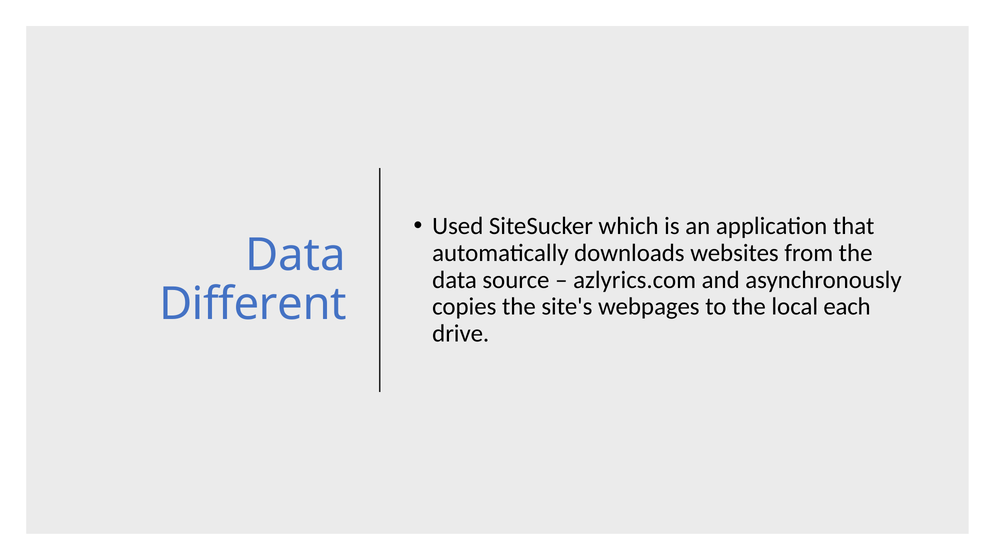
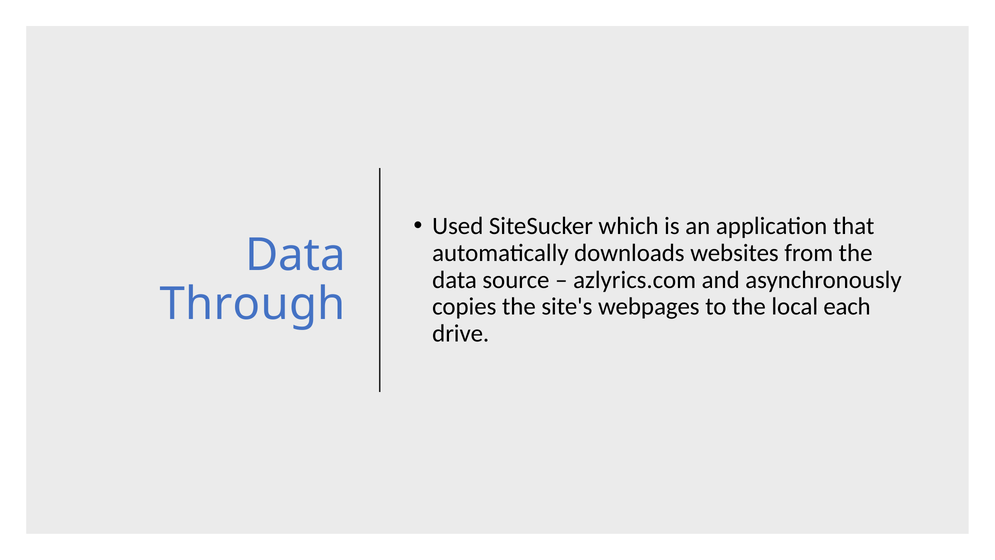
Different: Different -> Through
